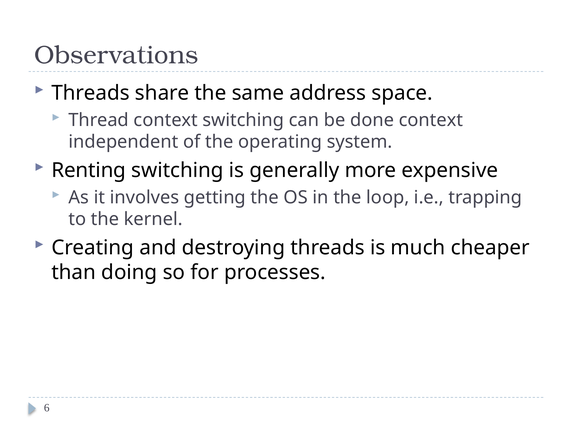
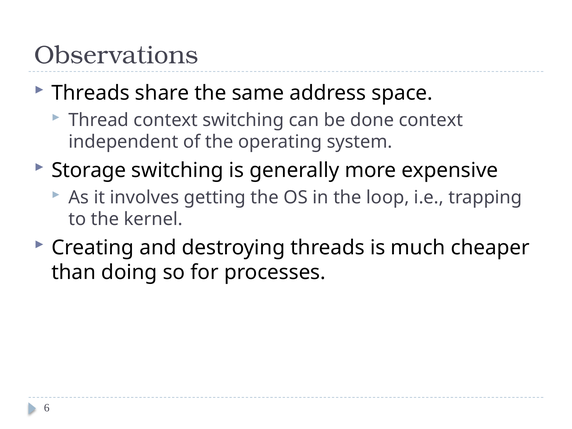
Renting: Renting -> Storage
